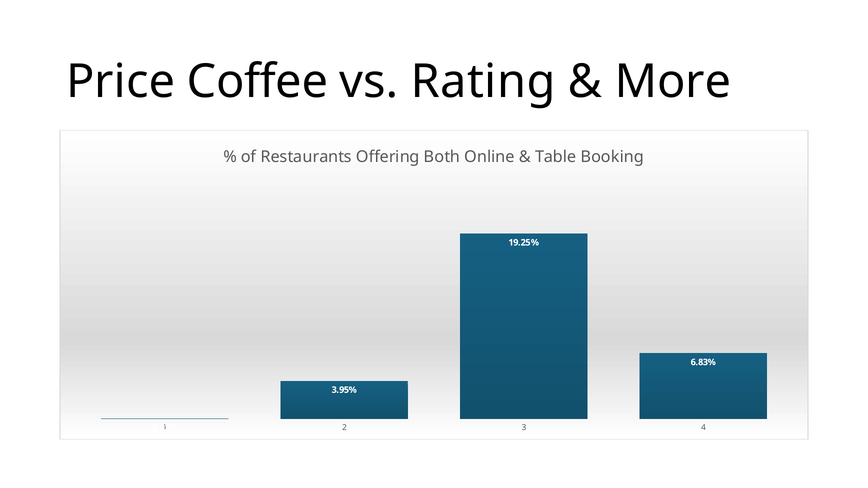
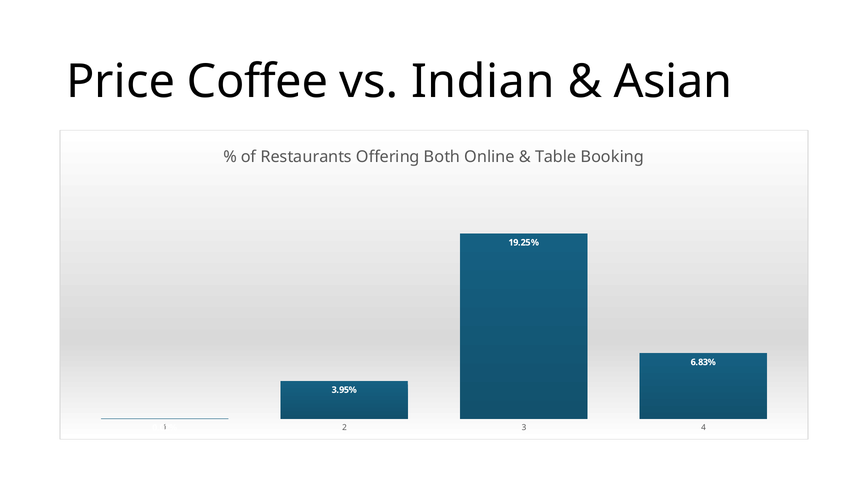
Rating: Rating -> Indian
More: More -> Asian
